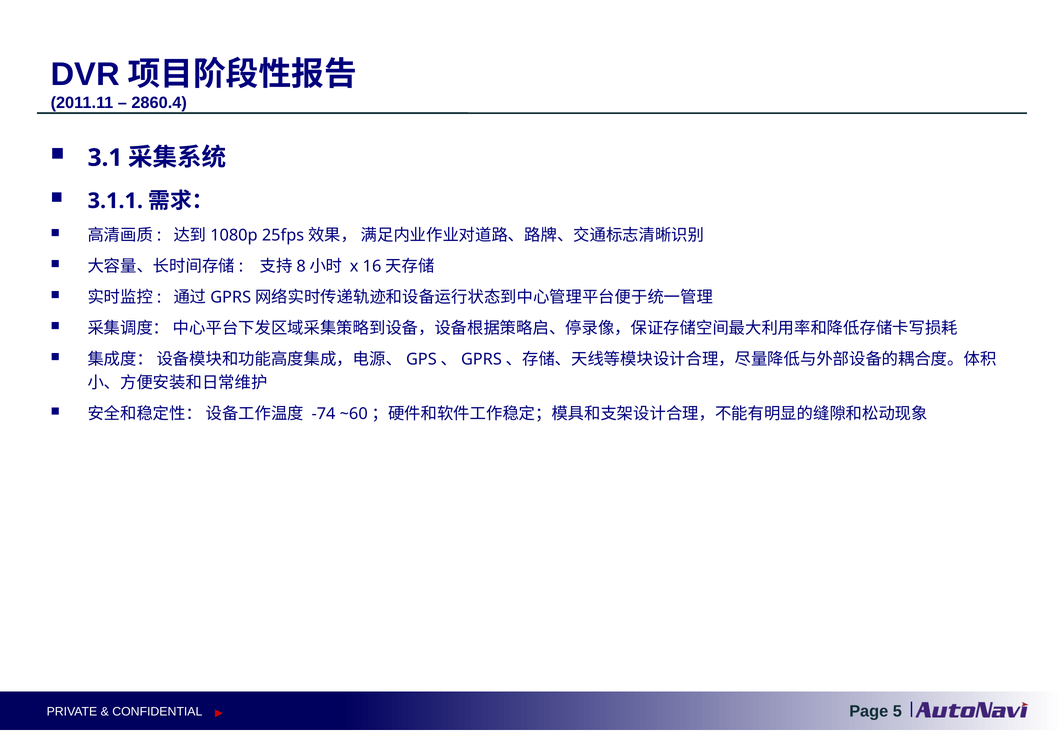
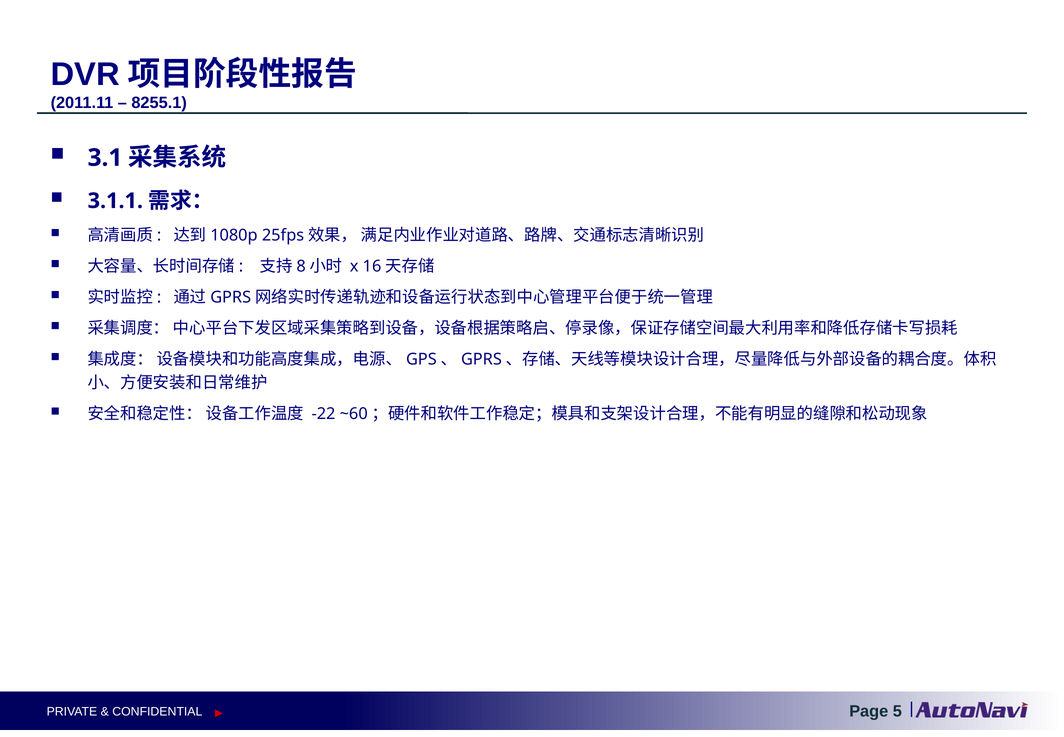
2860.4: 2860.4 -> 8255.1
-74: -74 -> -22
